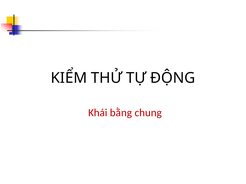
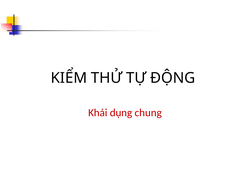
bằng: bằng -> dụng
